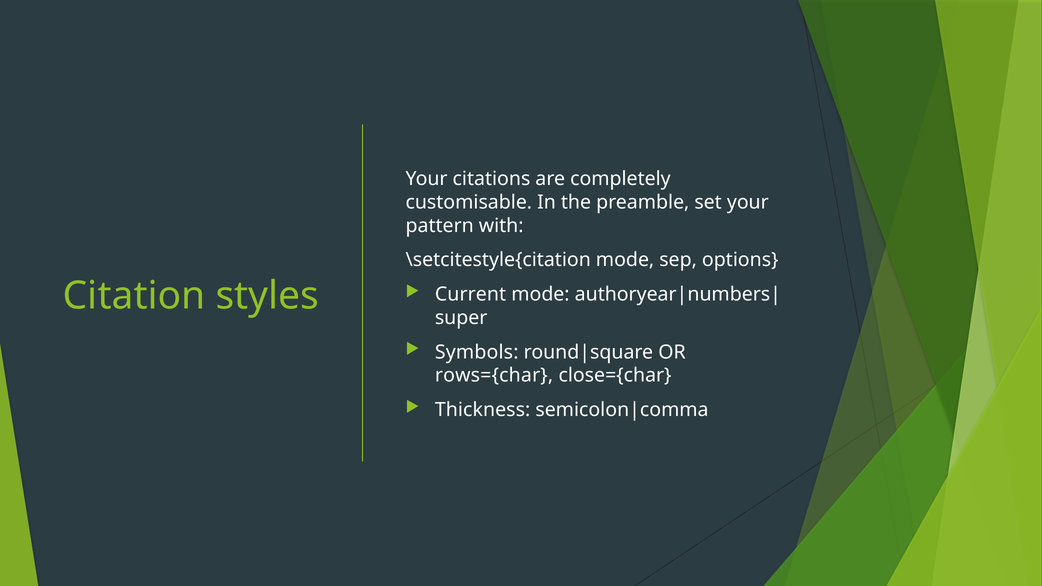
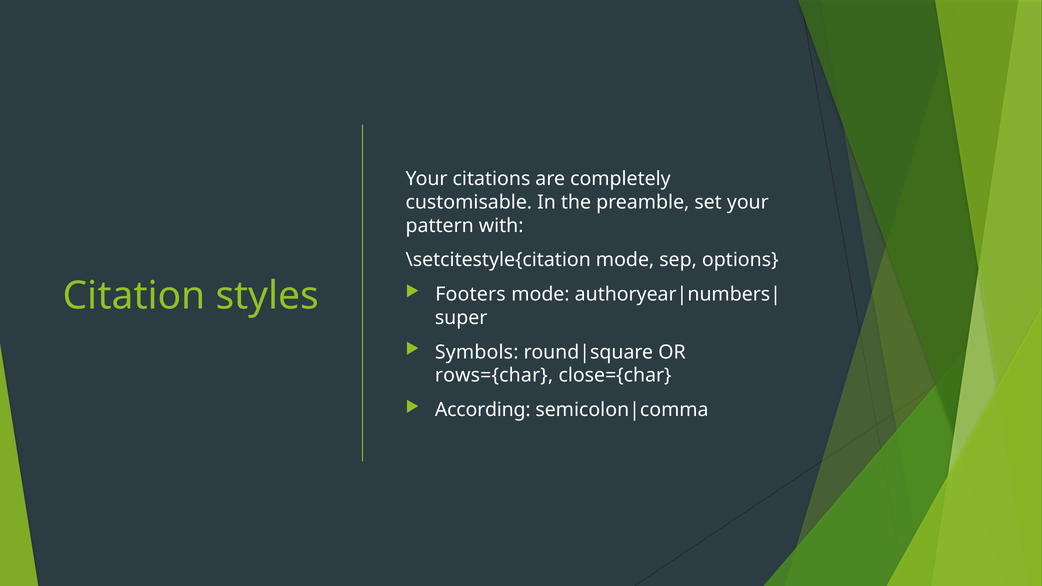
Current: Current -> Footers
Thickness: Thickness -> According
